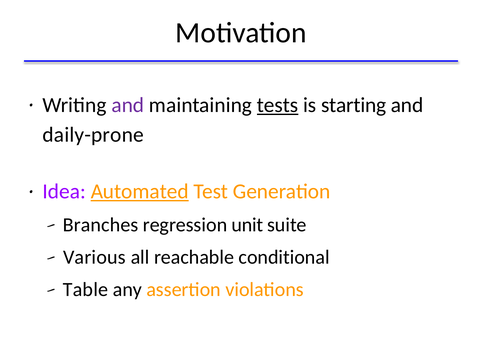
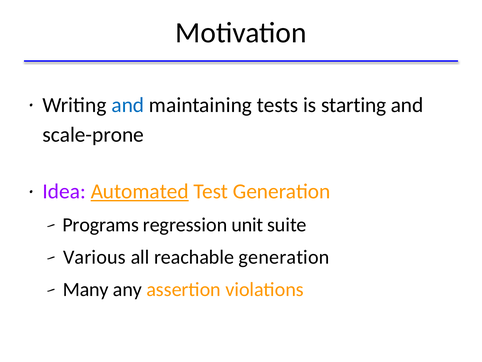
and at (128, 105) colour: purple -> blue
tests underline: present -> none
daily-prone: daily-prone -> scale-prone
Branches: Branches -> Programs
reachable conditional: conditional -> generation
Table: Table -> Many
